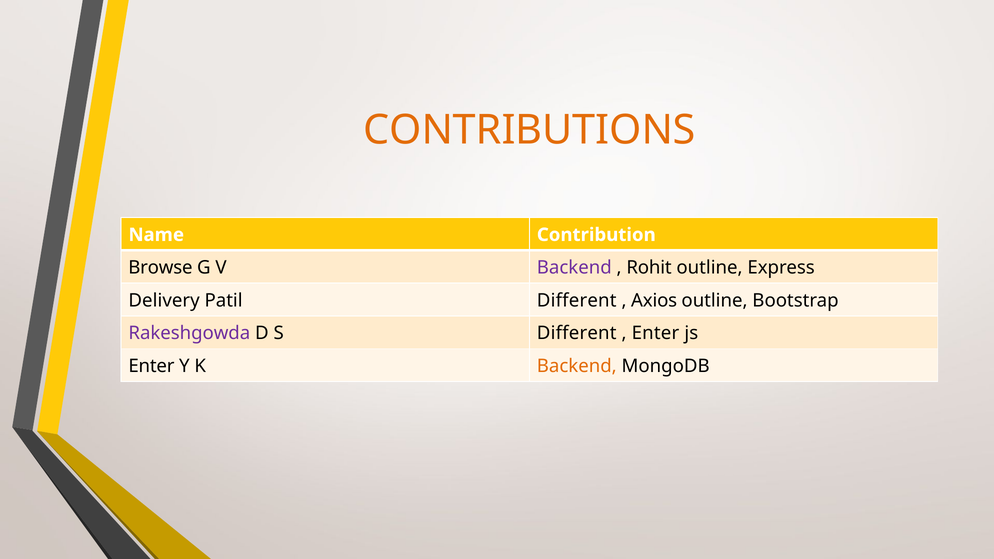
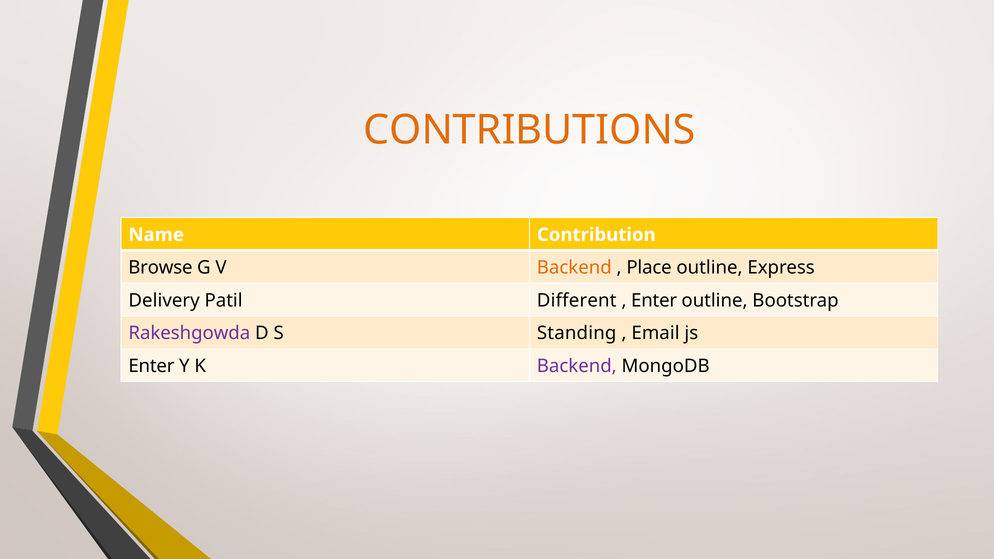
Backend at (574, 268) colour: purple -> orange
Rohit: Rohit -> Place
Axios at (654, 301): Axios -> Enter
S Different: Different -> Standing
Enter at (655, 333): Enter -> Email
Backend at (577, 366) colour: orange -> purple
